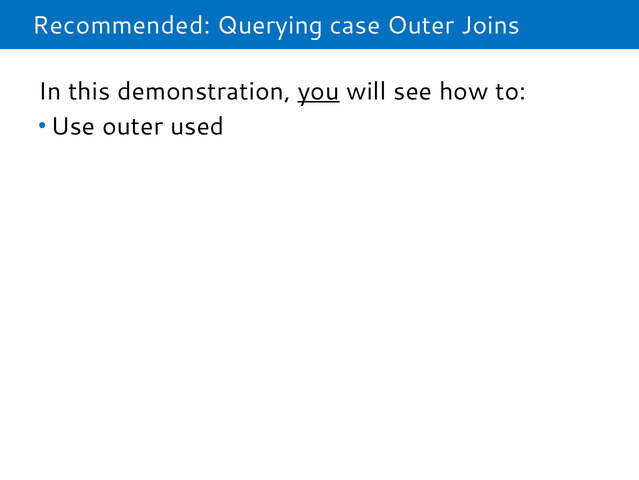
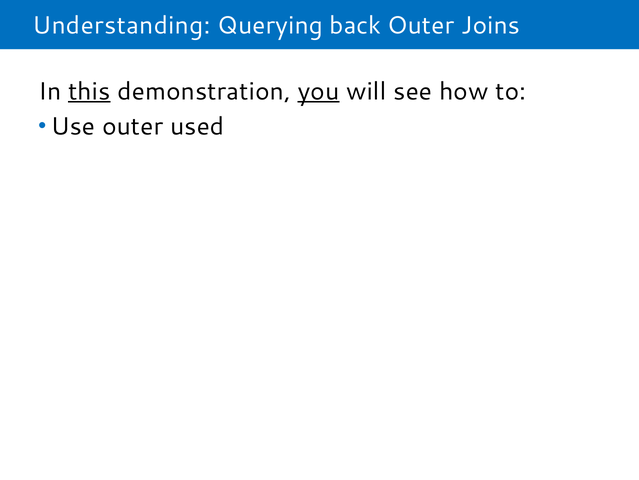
Recommended: Recommended -> Understanding
case: case -> back
this underline: none -> present
